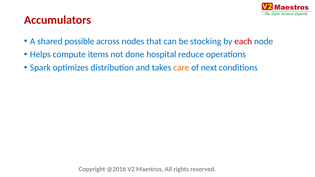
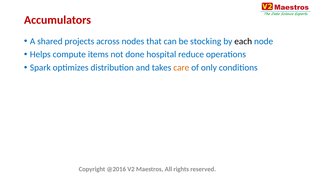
possible: possible -> projects
each colour: red -> black
next: next -> only
